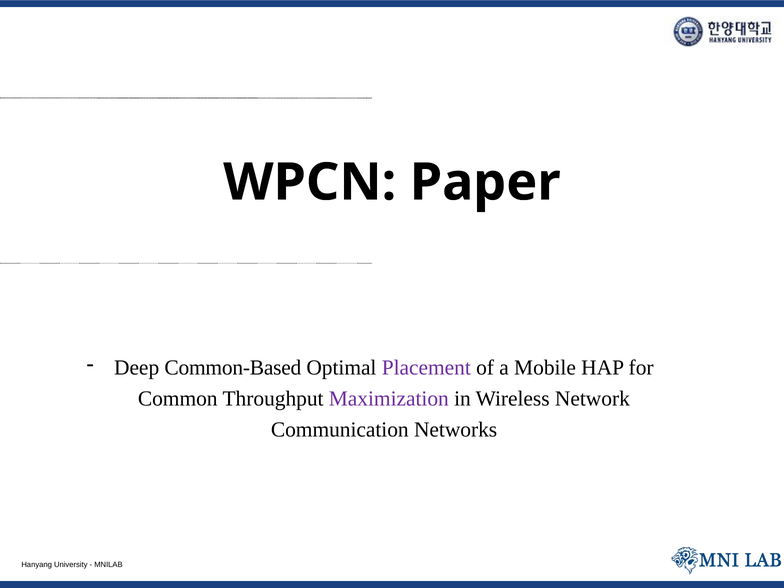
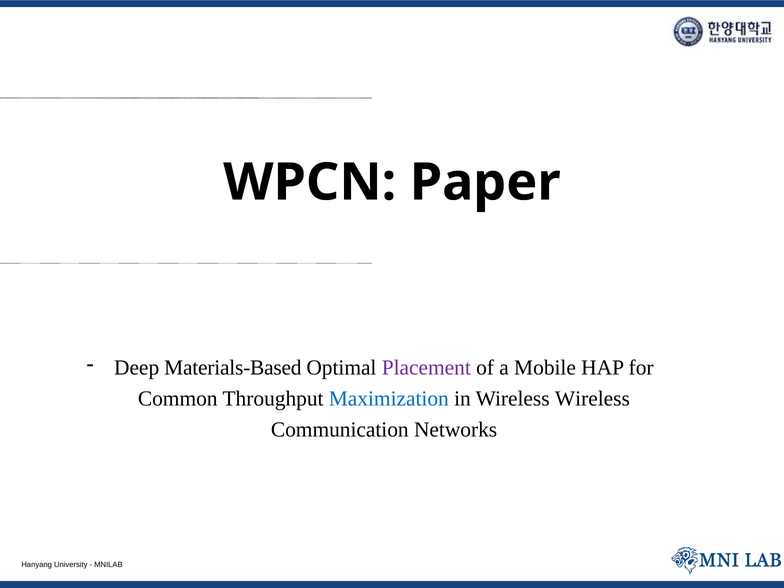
Common-Based: Common-Based -> Materials-Based
Maximization colour: purple -> blue
Wireless Network: Network -> Wireless
